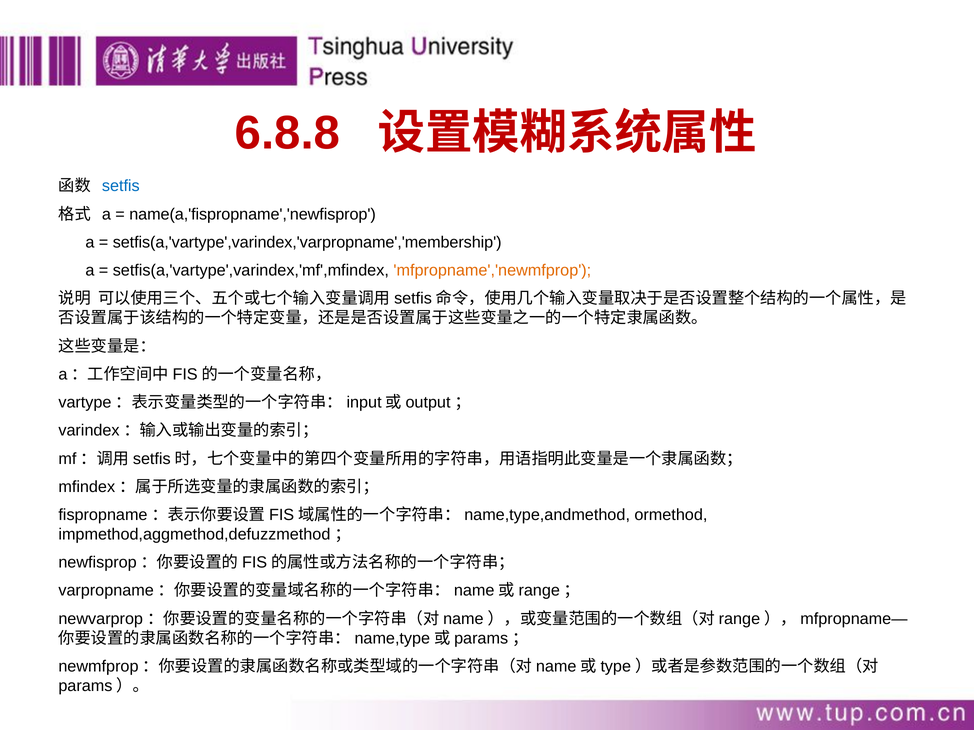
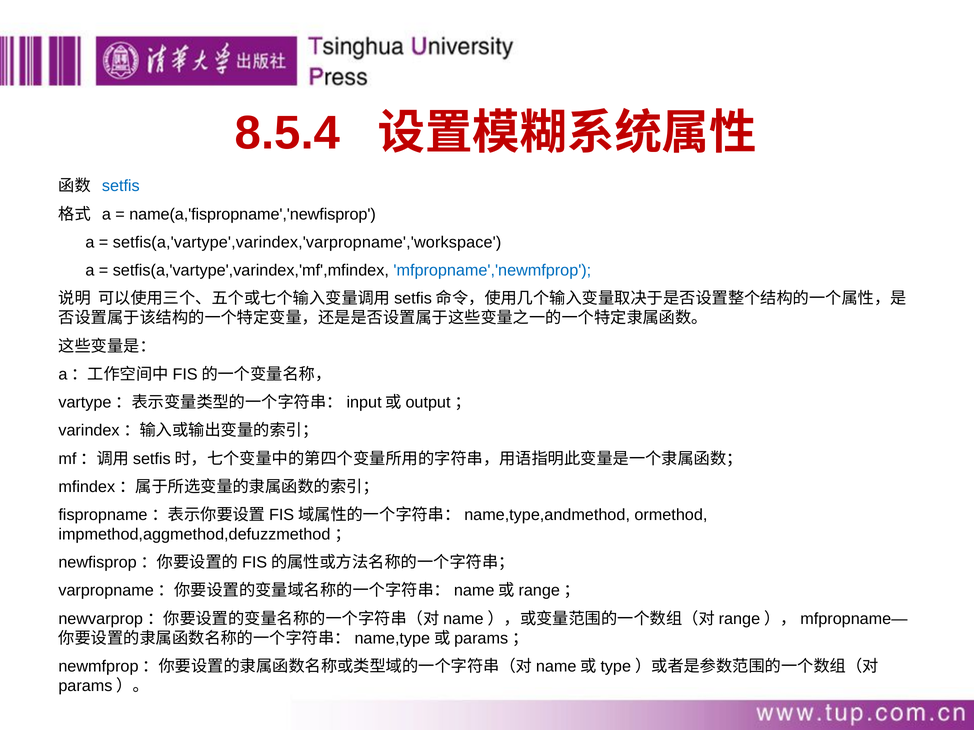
6.8.8: 6.8.8 -> 8.5.4
setfis(a,'vartype',varindex,'varpropname','membership: setfis(a,'vartype',varindex,'varpropname','membership -> setfis(a,'vartype',varindex,'varpropname','workspace
mfpropname','newmfprop colour: orange -> blue
